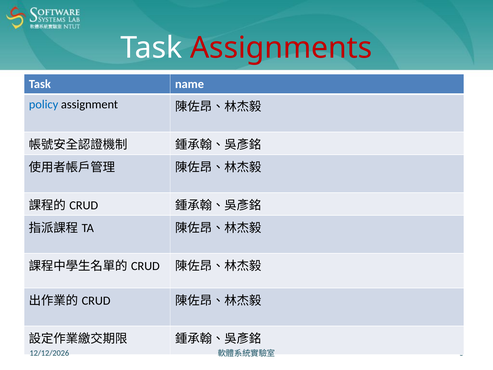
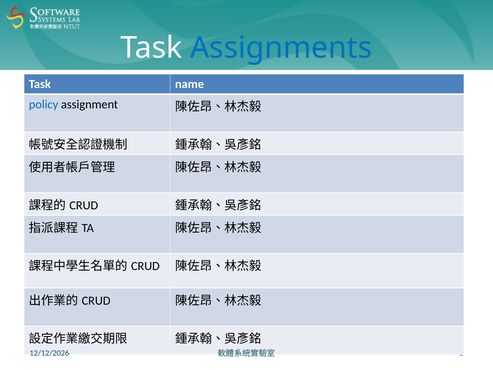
Assignments colour: red -> blue
